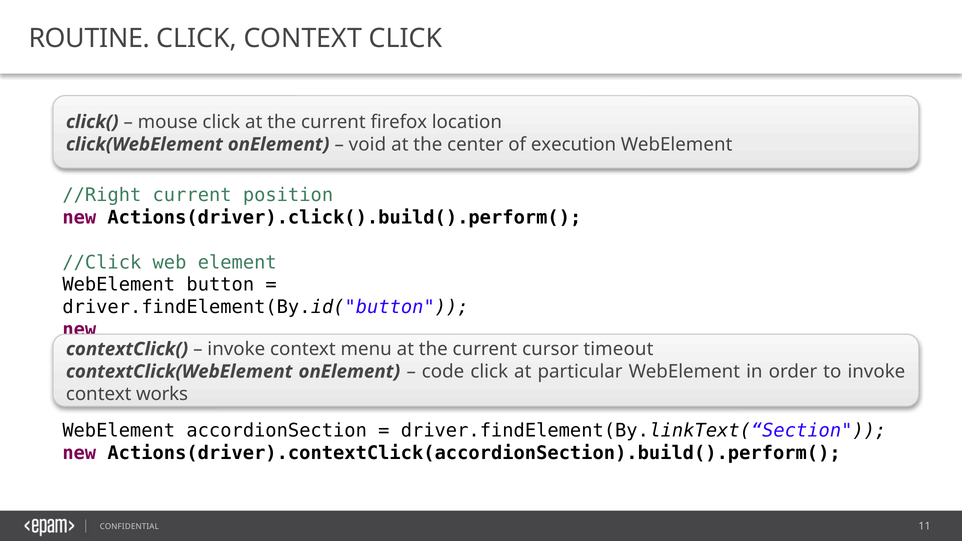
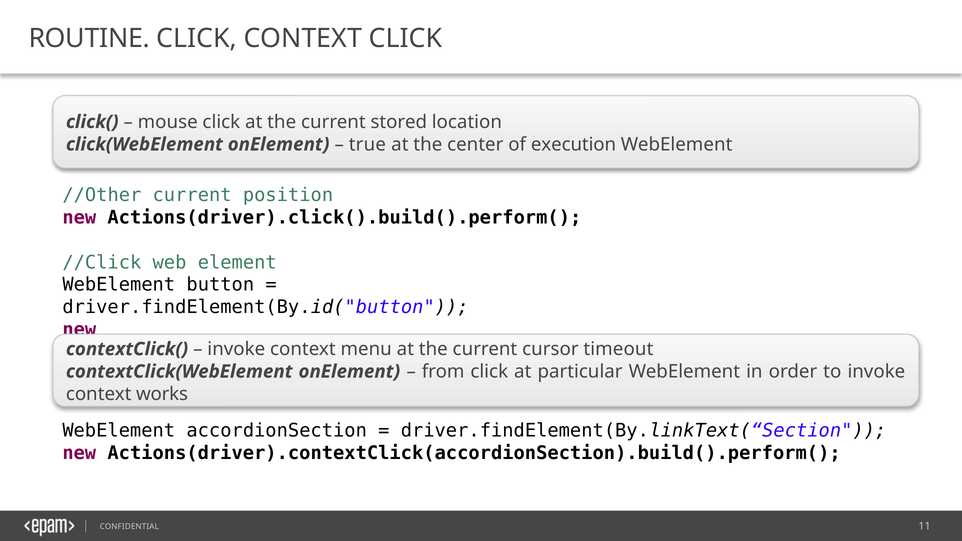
firefox: firefox -> stored
void: void -> true
//Right: //Right -> //Other
code: code -> from
